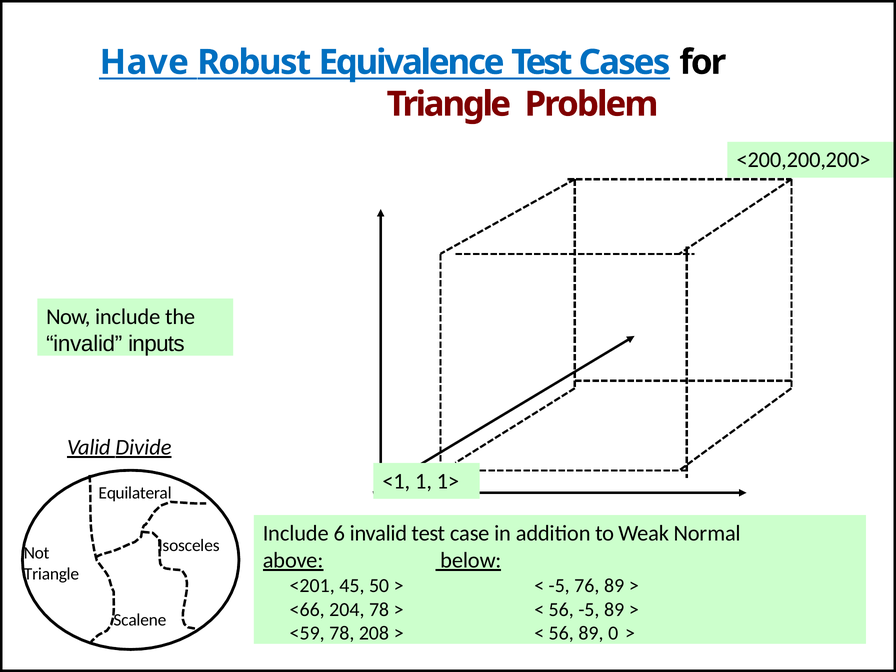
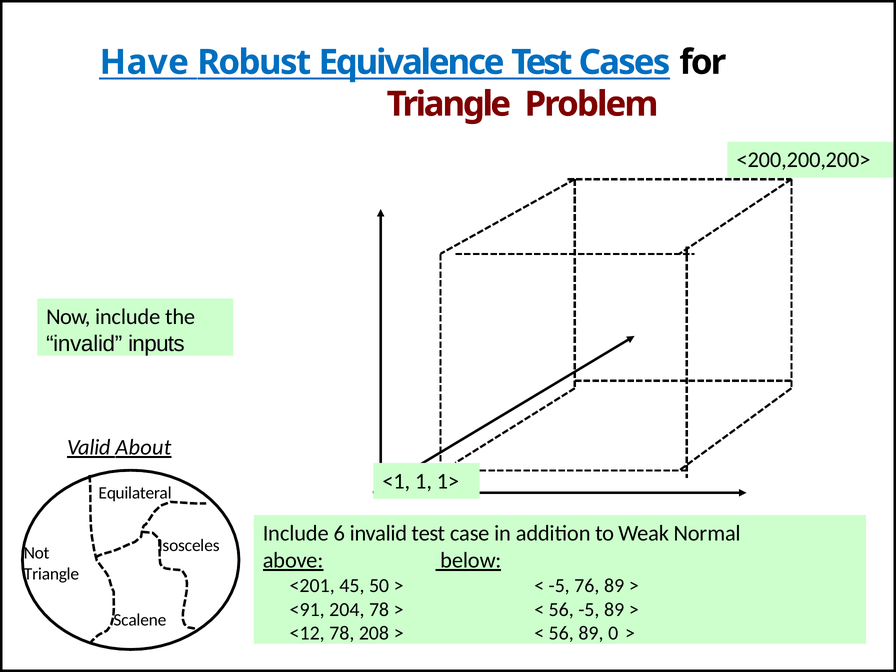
Divide: Divide -> About
<66: <66 -> <91
<59: <59 -> <12
